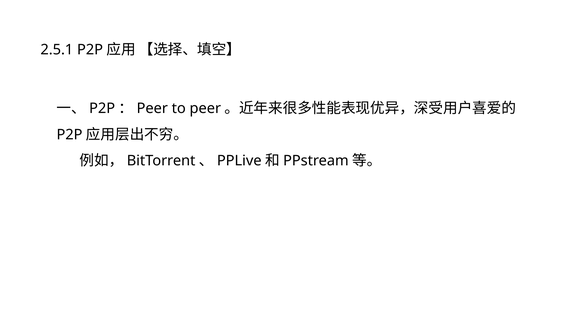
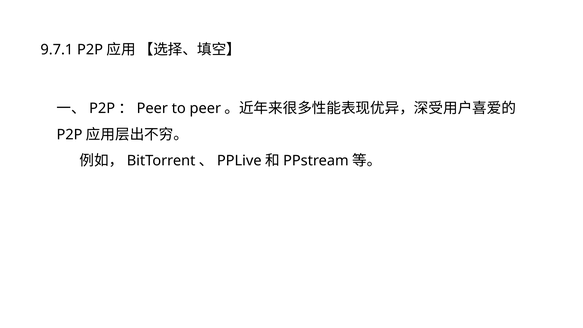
2.5.1: 2.5.1 -> 9.7.1
